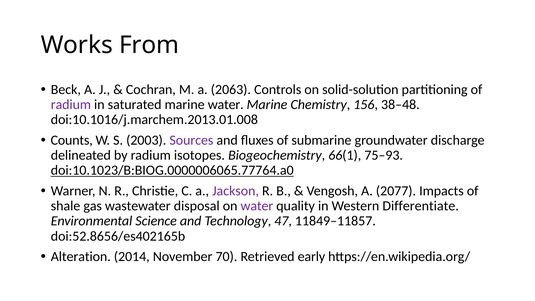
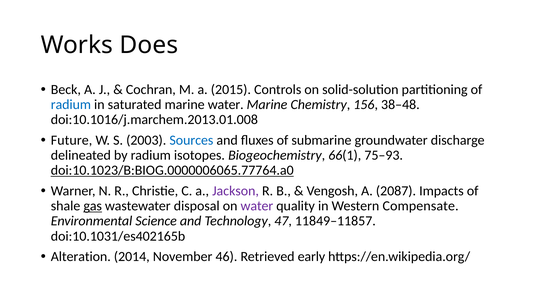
From: From -> Does
2063: 2063 -> 2015
radium at (71, 105) colour: purple -> blue
Counts: Counts -> Future
Sources colour: purple -> blue
2077: 2077 -> 2087
gas underline: none -> present
Differentiate: Differentiate -> Compensate
doi:52.8656/es402165b: doi:52.8656/es402165b -> doi:10.1031/es402165b
70: 70 -> 46
